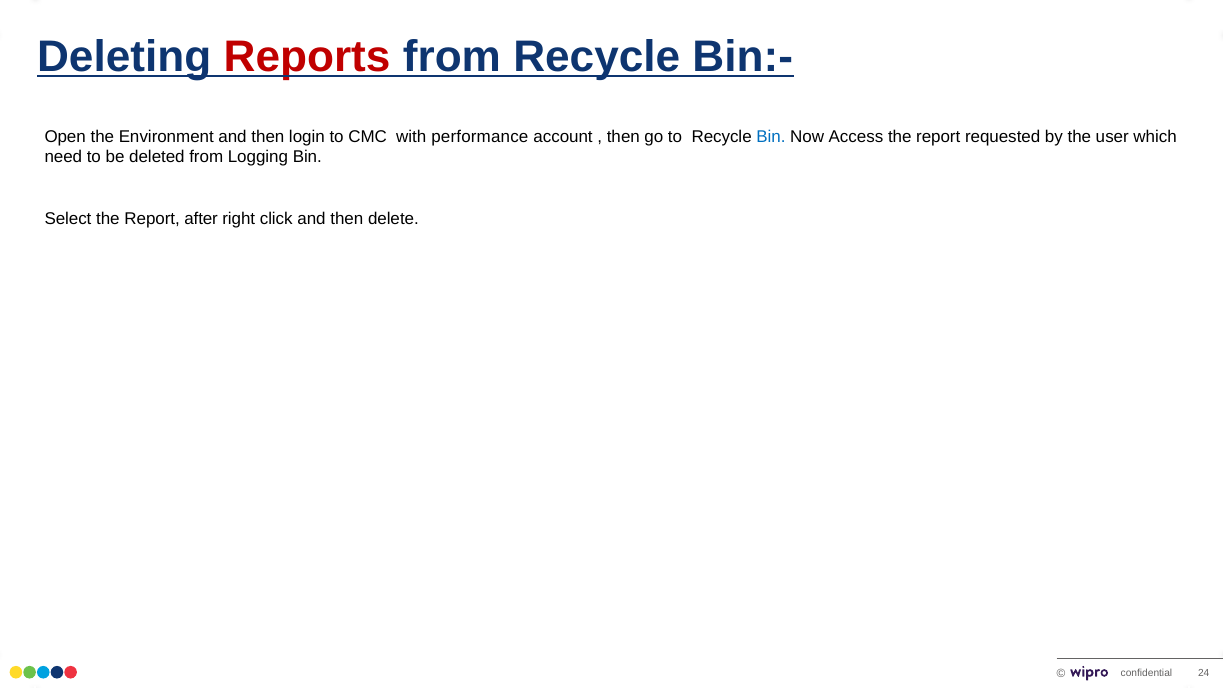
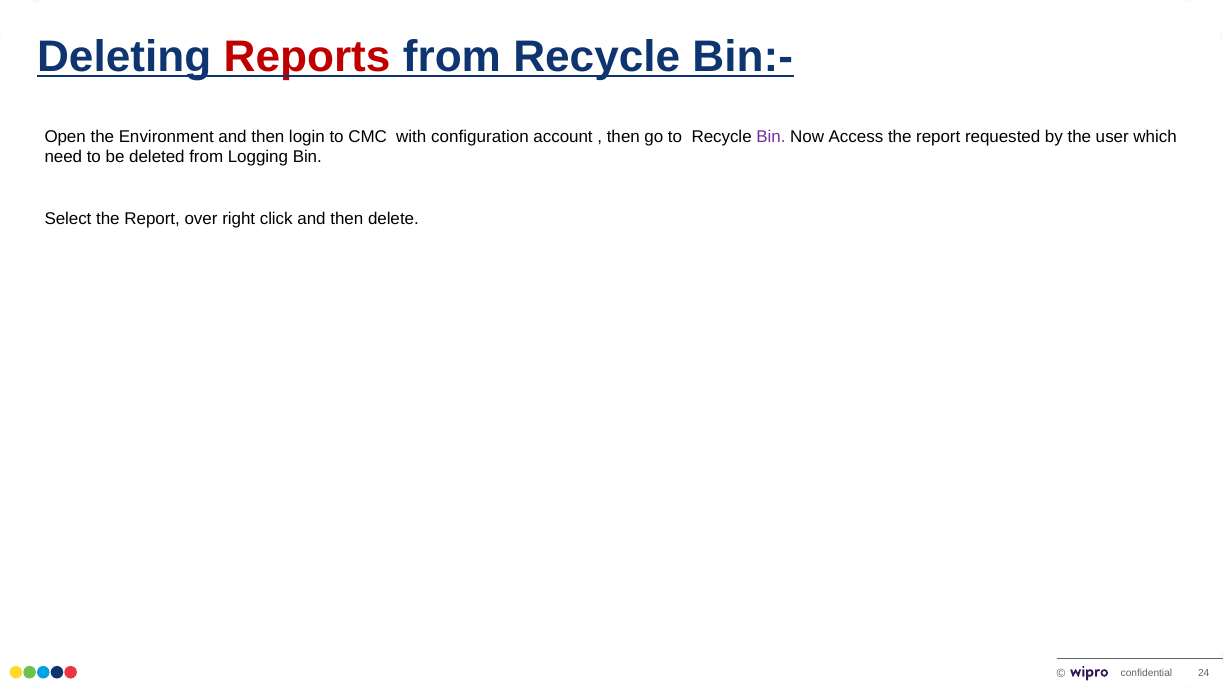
performance: performance -> configuration
Bin at (771, 137) colour: blue -> purple
after: after -> over
